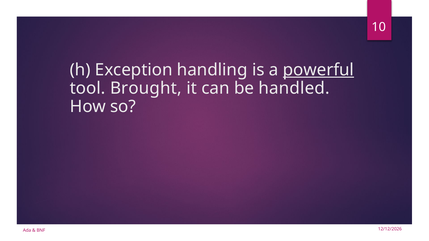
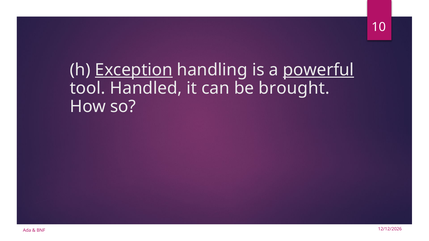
Exception underline: none -> present
Brought: Brought -> Handled
handled: handled -> brought
